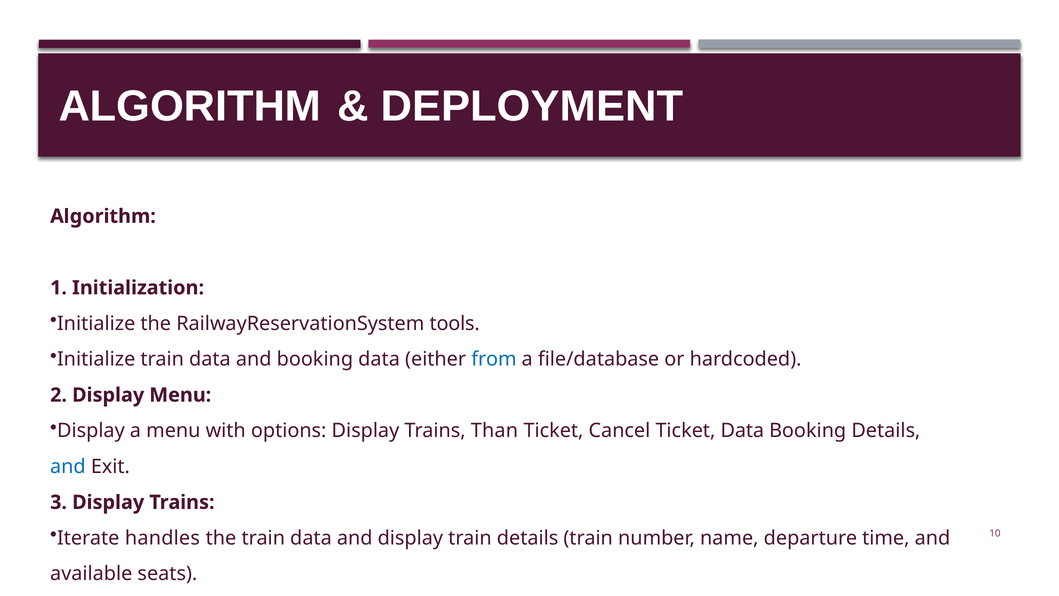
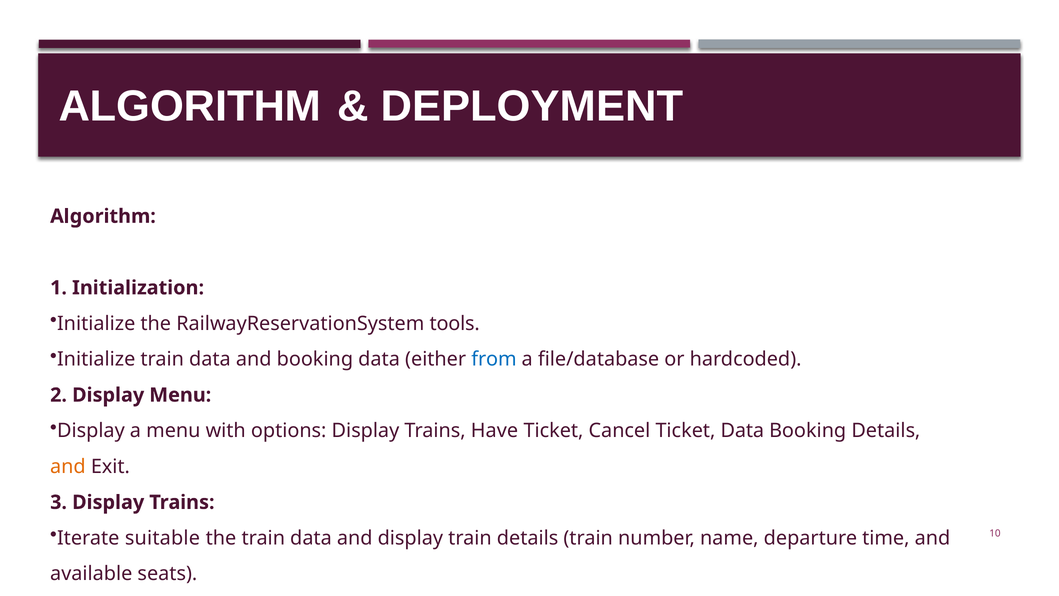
Than: Than -> Have
and at (68, 466) colour: blue -> orange
handles: handles -> suitable
